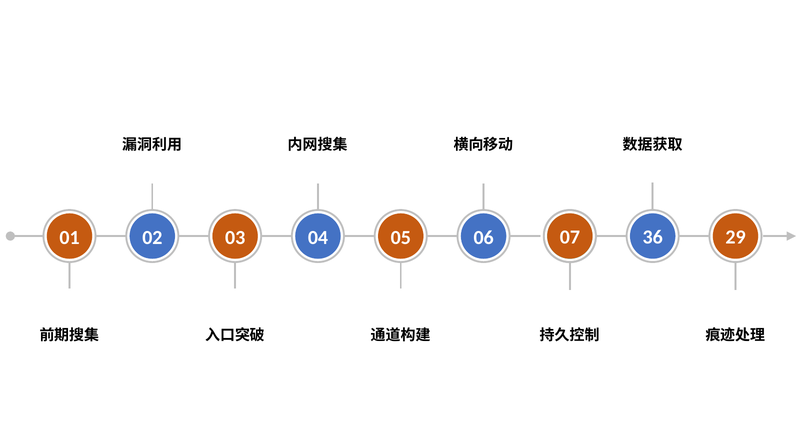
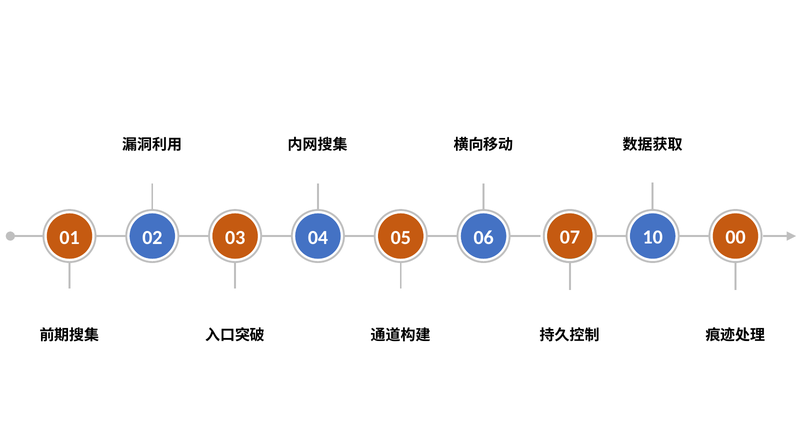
29: 29 -> 00
36: 36 -> 10
